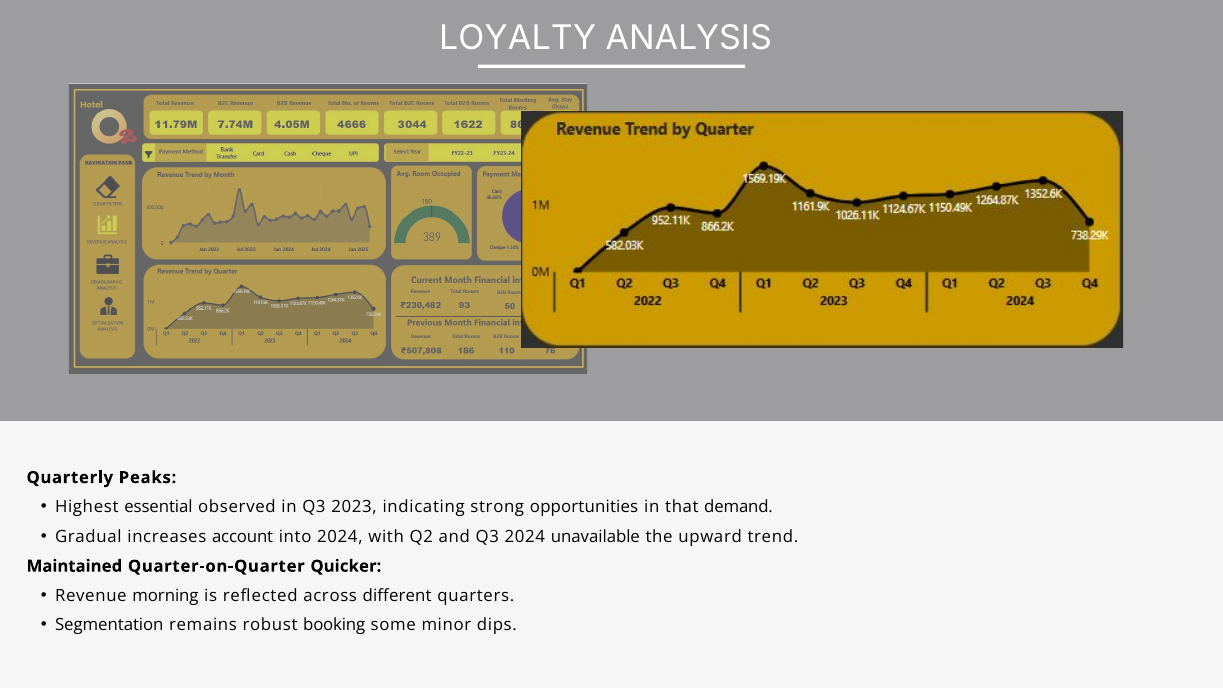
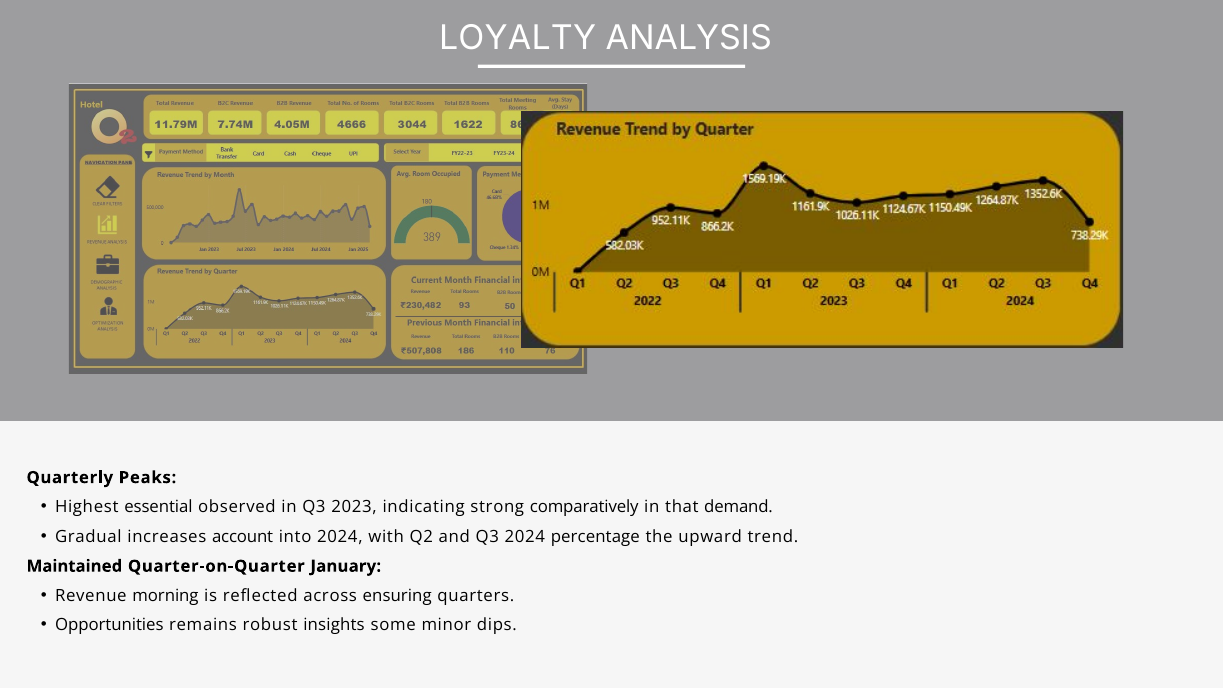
opportunities: opportunities -> comparatively
unavailable: unavailable -> percentage
Quicker: Quicker -> January
different: different -> ensuring
Segmentation: Segmentation -> Opportunities
booking: booking -> insights
